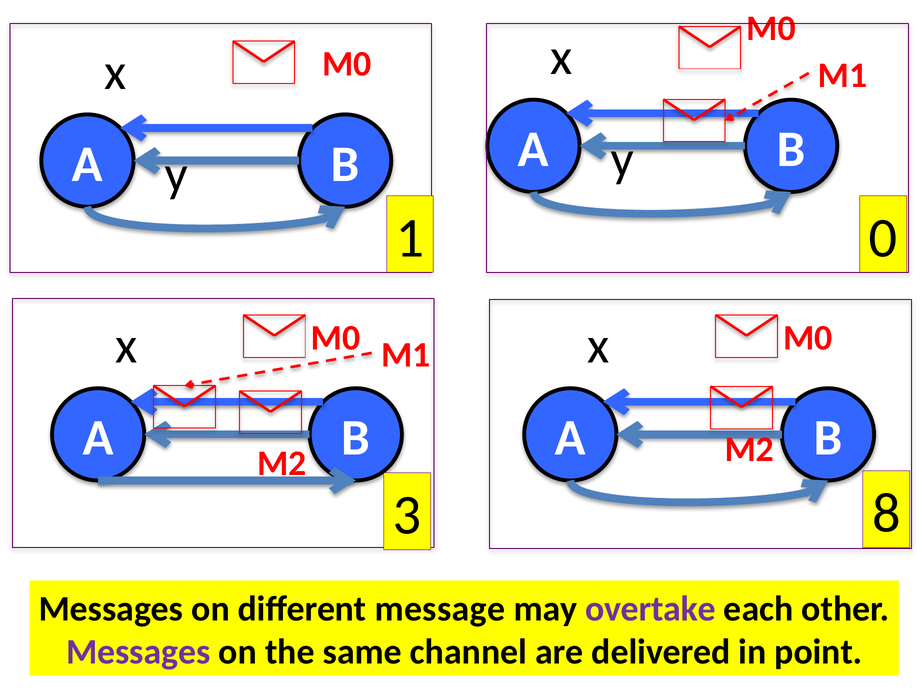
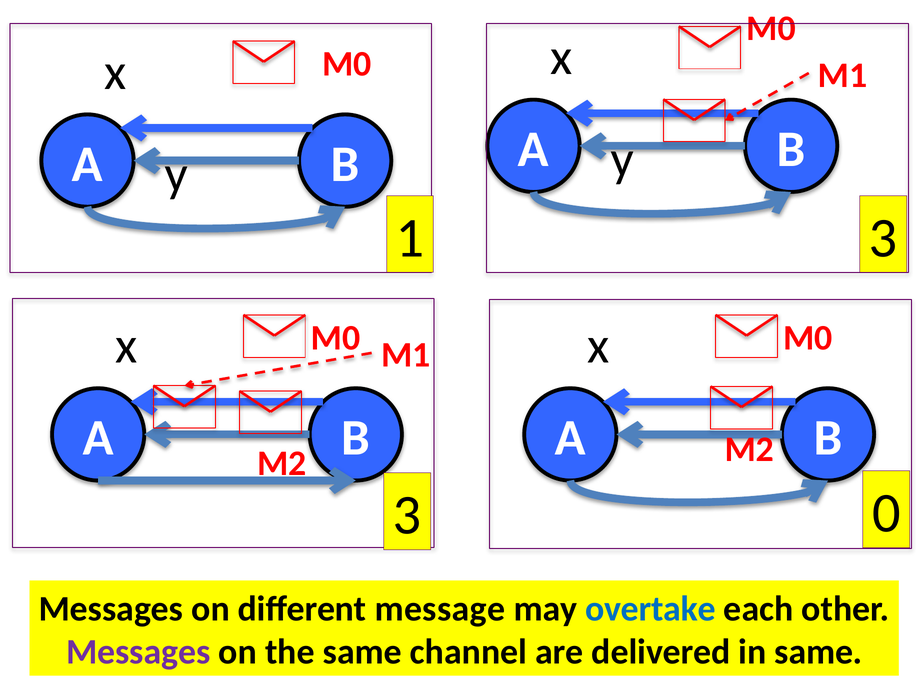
1 0: 0 -> 3
8: 8 -> 0
overtake colour: purple -> blue
in point: point -> same
